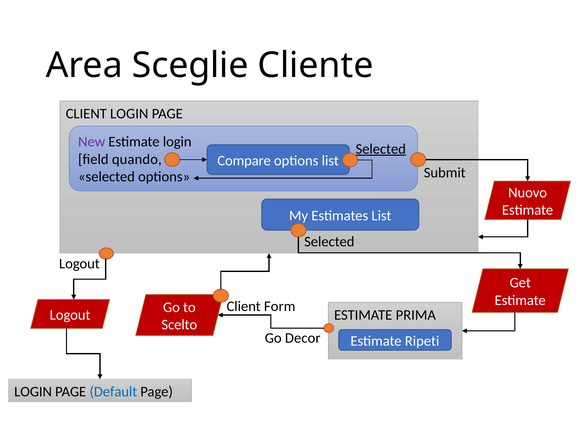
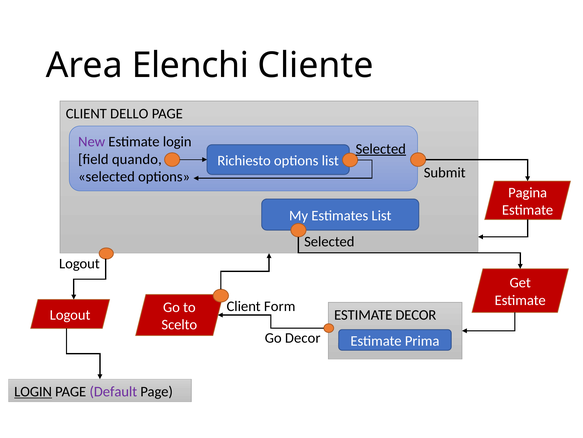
Sceglie: Sceglie -> Elenchi
CLIENT LOGIN: LOGIN -> DELLO
Compare: Compare -> Richiesto
Nuovo: Nuovo -> Pagina
ESTIMATE PRIMA: PRIMA -> DECOR
Ripeti: Ripeti -> Prima
LOGIN at (33, 391) underline: none -> present
Default colour: blue -> purple
